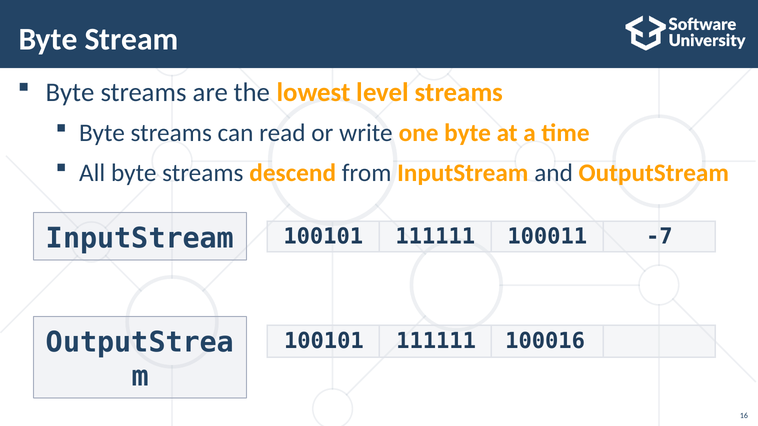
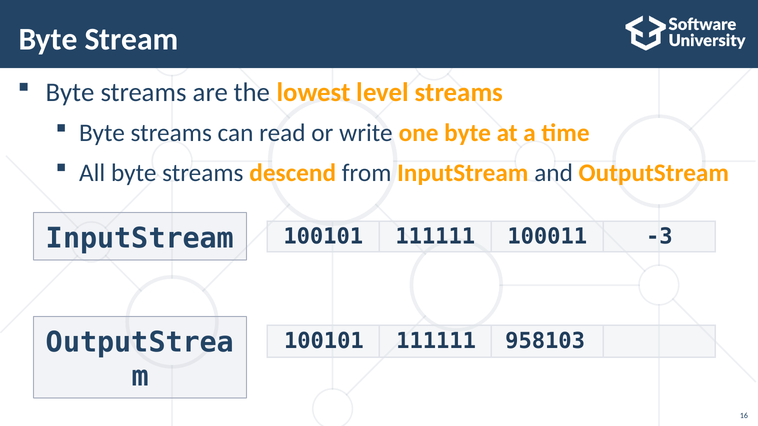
-7: -7 -> -3
100016: 100016 -> 958103
